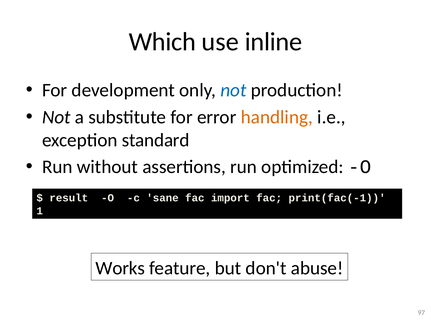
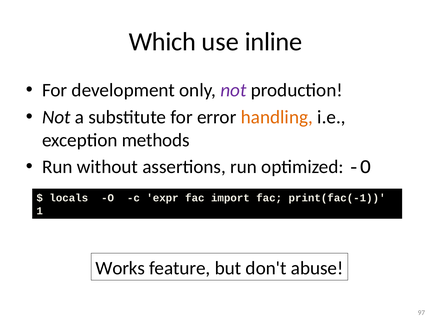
not at (233, 90) colour: blue -> purple
standard: standard -> methods
result: result -> locals
sane: sane -> expr
